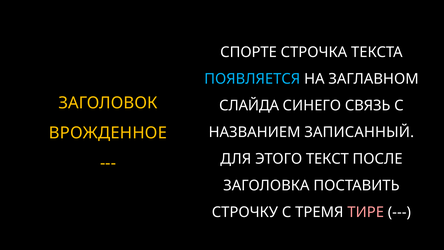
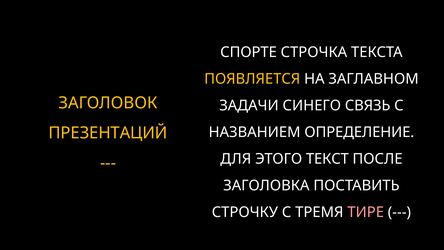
ПОЯВЛЯЕТСЯ colour: light blue -> yellow
СЛАЙДА: СЛАЙДА -> ЗАДАЧИ
ЗАПИСАННЫЙ: ЗАПИСАННЫЙ -> ОПРЕДЕЛЕНИЕ
ВРОЖДЕННОЕ: ВРОЖДЕННОЕ -> ПРЕЗЕНТАЦИЙ
